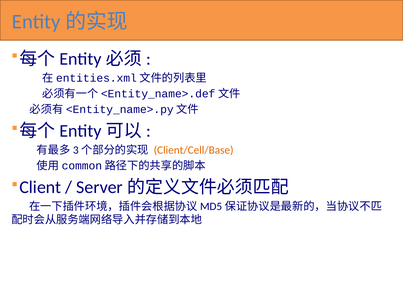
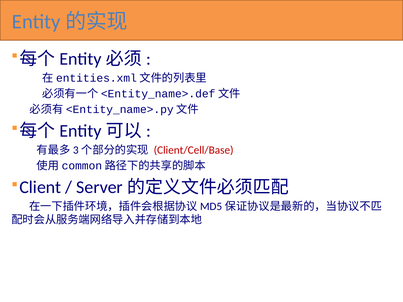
Client/Cell/Base colour: orange -> red
